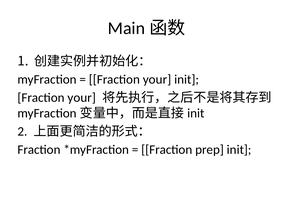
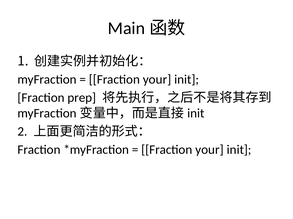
your at (82, 98): your -> prep
prep at (210, 150): prep -> your
